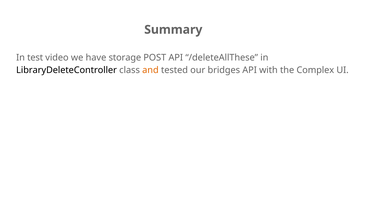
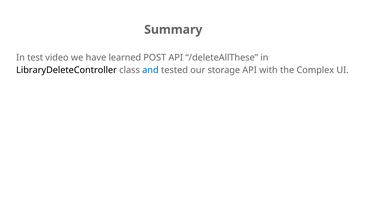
storage: storage -> learned
and colour: orange -> blue
bridges: bridges -> storage
